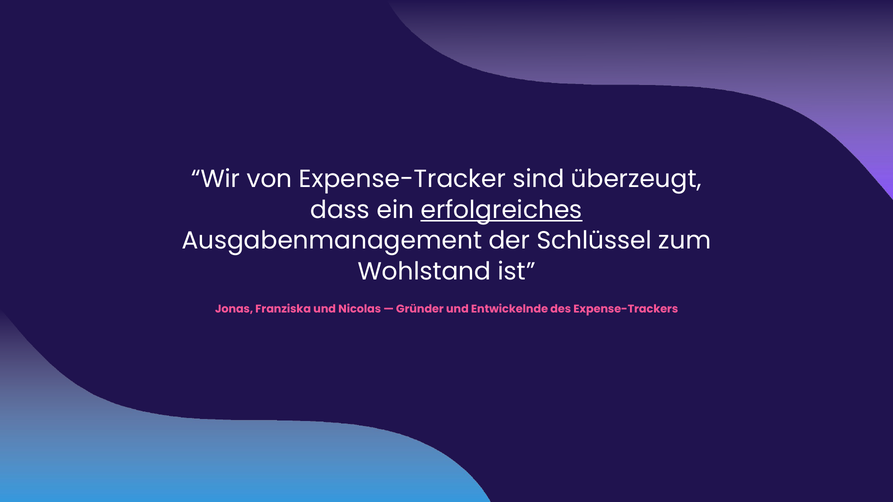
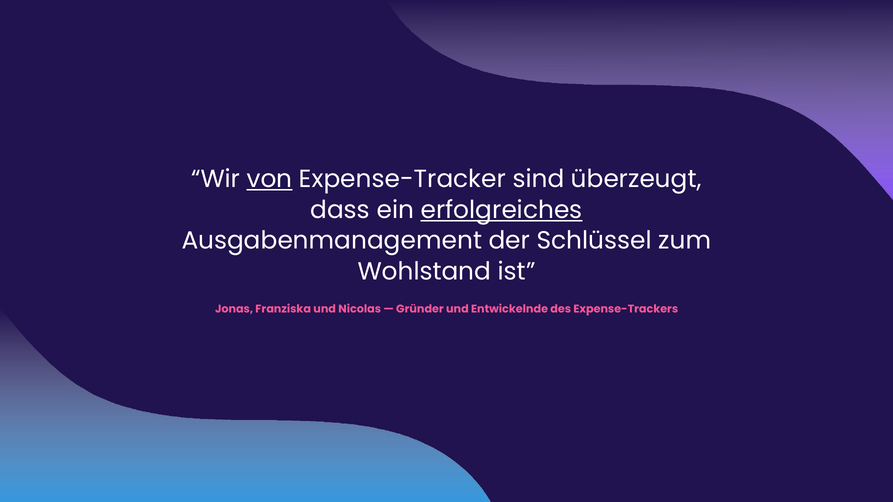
von underline: none -> present
